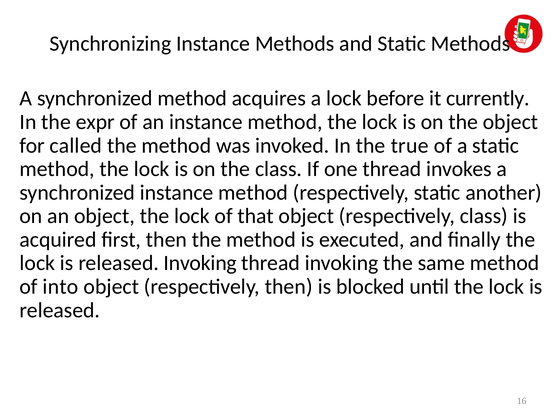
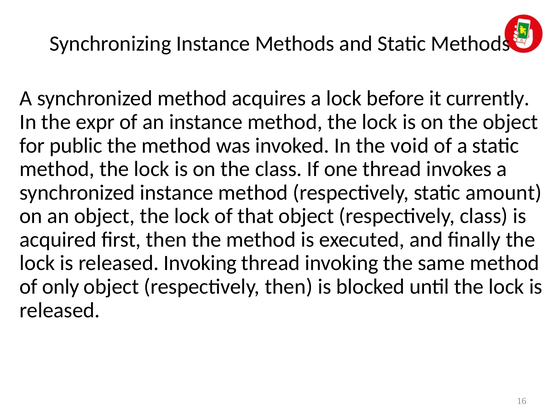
called: called -> public
true: true -> void
another: another -> amount
into: into -> only
